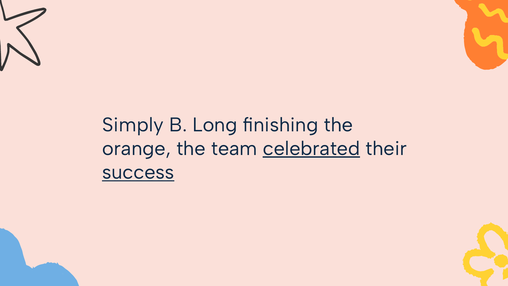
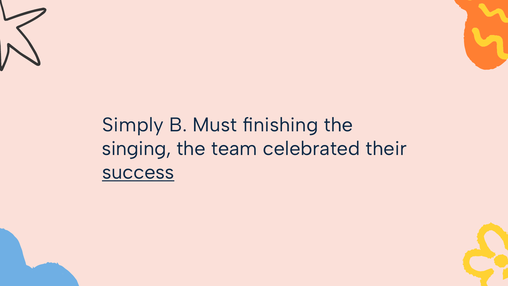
Long: Long -> Must
orange: orange -> singing
celebrated underline: present -> none
